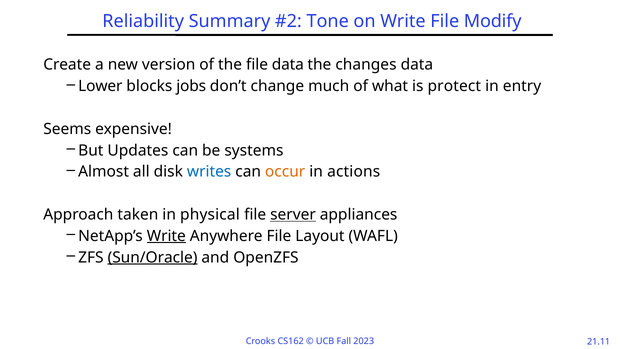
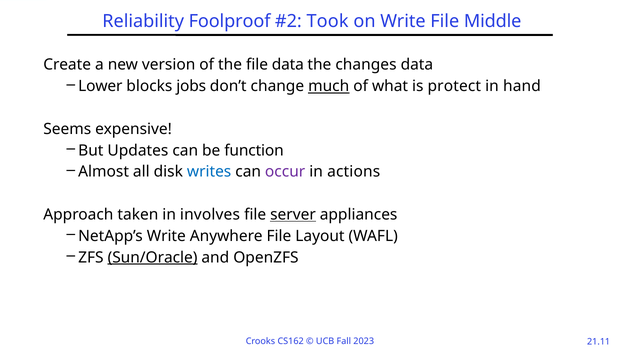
Summary: Summary -> Foolproof
Tone: Tone -> Took
Modify: Modify -> Middle
much underline: none -> present
entry: entry -> hand
systems: systems -> function
occur colour: orange -> purple
physical: physical -> involves
Write at (166, 236) underline: present -> none
